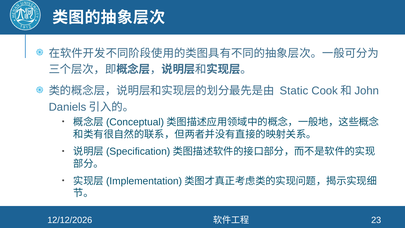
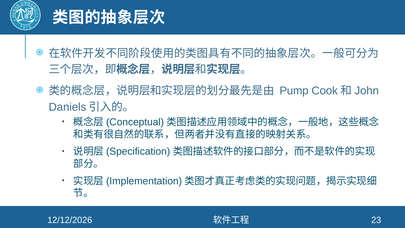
Static: Static -> Pump
